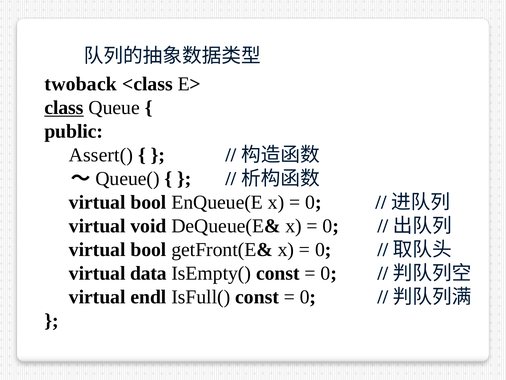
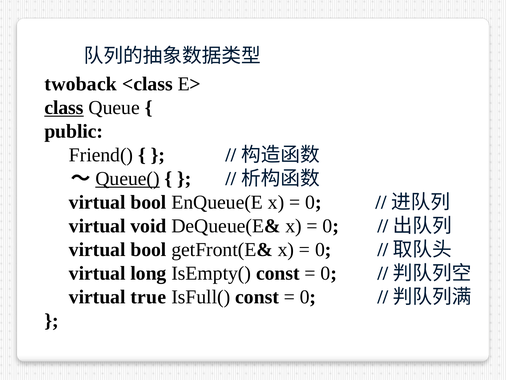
Assert(: Assert( -> Friend(
Queue( underline: none -> present
data: data -> long
endl: endl -> true
